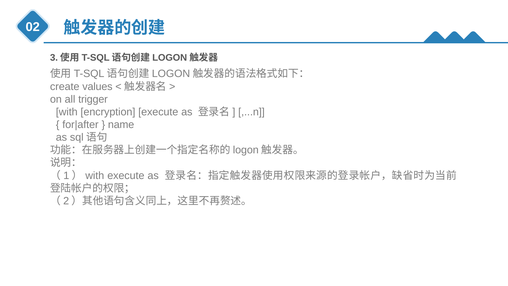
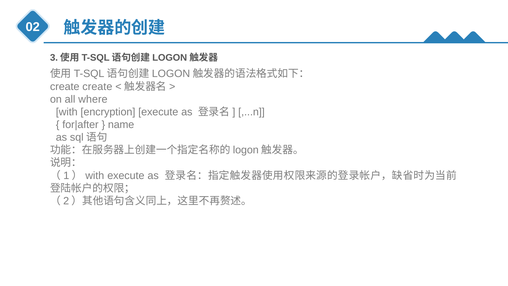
create values: values -> create
trigger: trigger -> where
